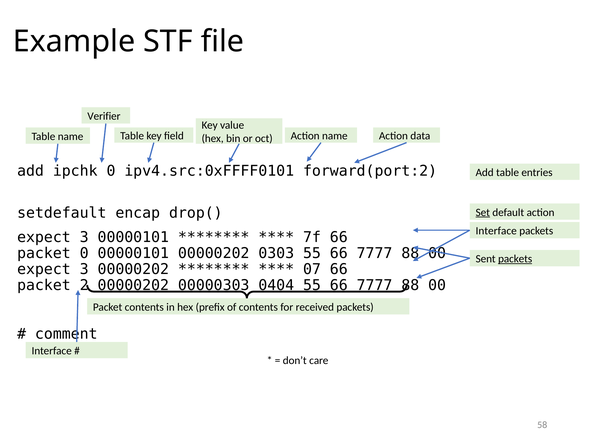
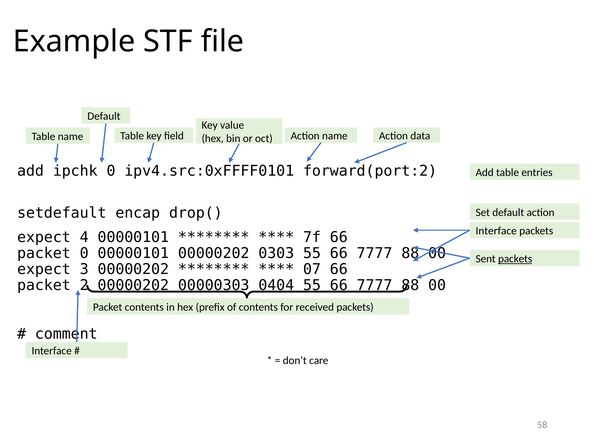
Verifier at (104, 116): Verifier -> Default
Set underline: present -> none
3 at (84, 238): 3 -> 4
